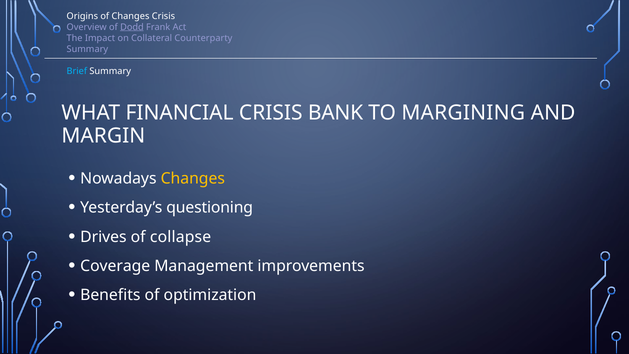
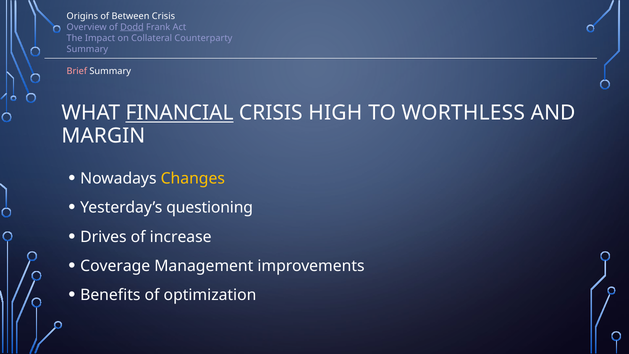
of Changes: Changes -> Between
Brief colour: light blue -> pink
FINANCIAL underline: none -> present
BANK: BANK -> HIGH
MARGINING: MARGINING -> WORTHLESS
collapse: collapse -> increase
